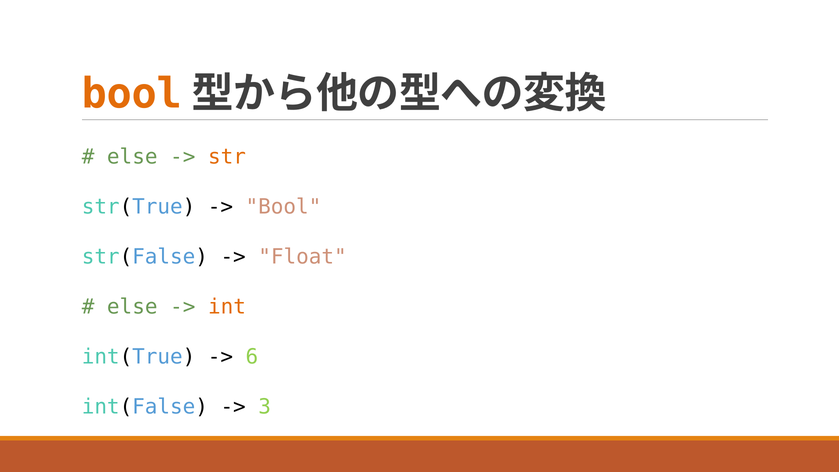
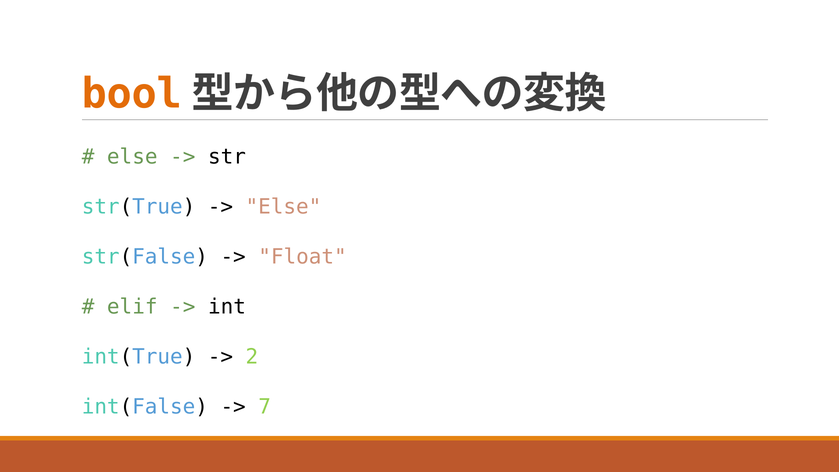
str colour: orange -> black
Bool at (283, 207): Bool -> Else
else at (132, 307): else -> elif
int colour: orange -> black
6: 6 -> 2
3: 3 -> 7
